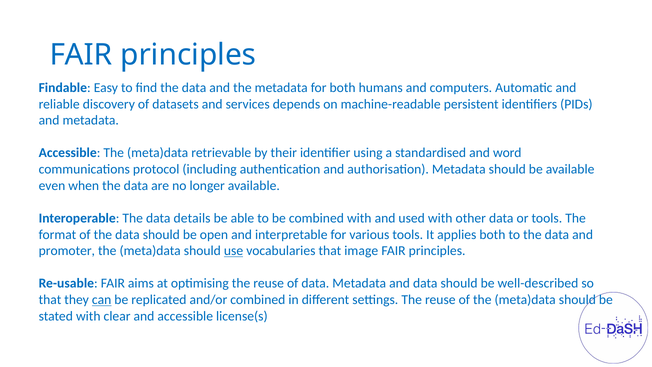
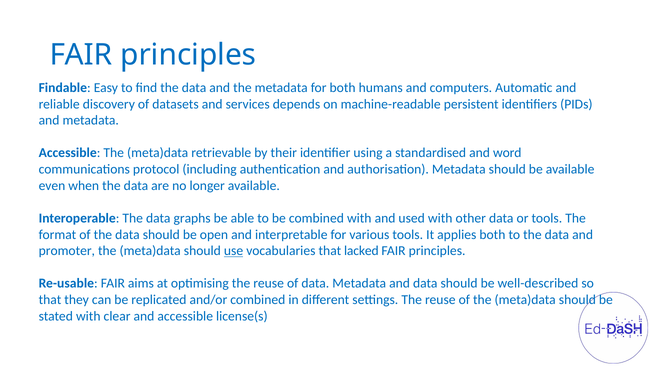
details: details -> graphs
image: image -> lacked
can underline: present -> none
